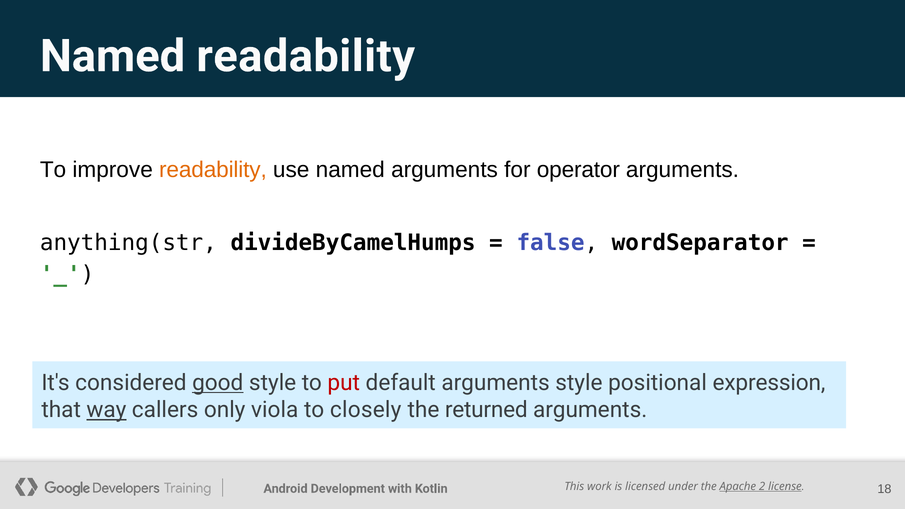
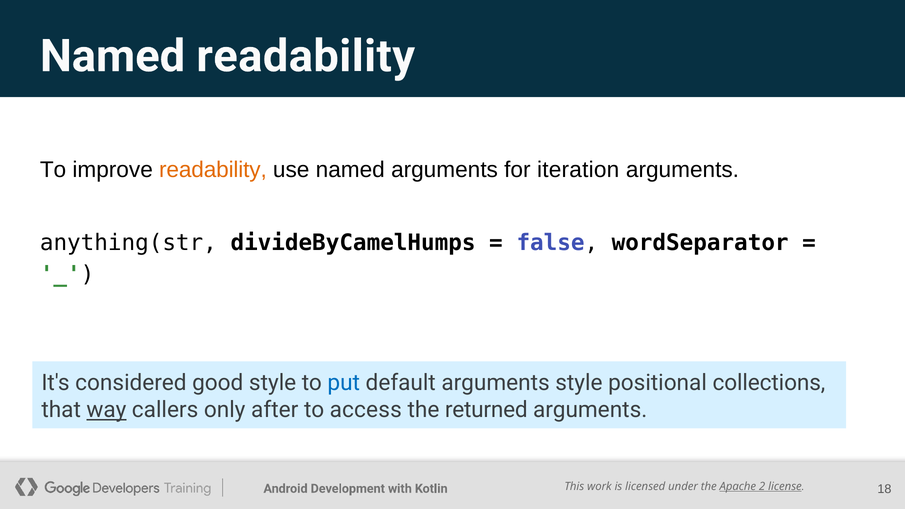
operator: operator -> iteration
good underline: present -> none
put colour: red -> blue
expression: expression -> collections
viola: viola -> after
closely: closely -> access
